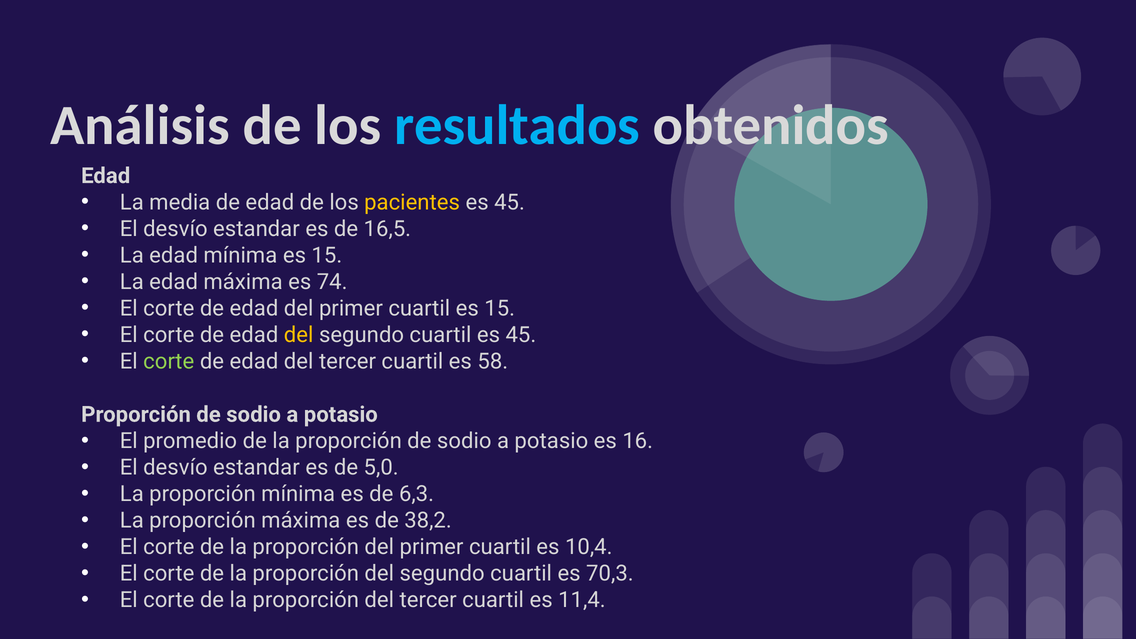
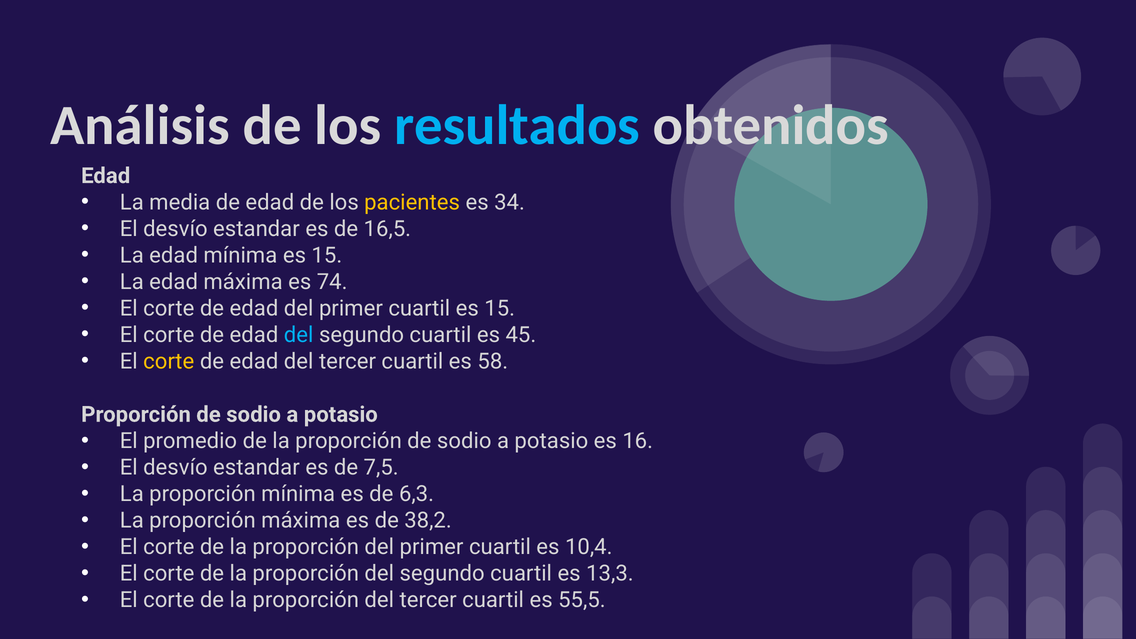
45 at (510, 202): 45 -> 34
del at (299, 335) colour: yellow -> light blue
corte at (169, 361) colour: light green -> yellow
5,0: 5,0 -> 7,5
70,3: 70,3 -> 13,3
11,4: 11,4 -> 55,5
